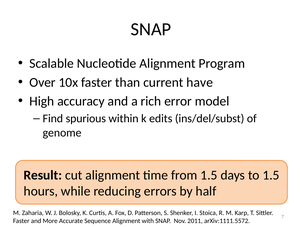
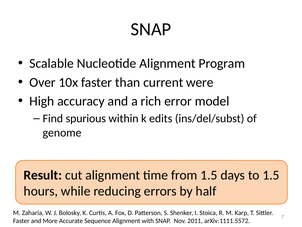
have: have -> were
